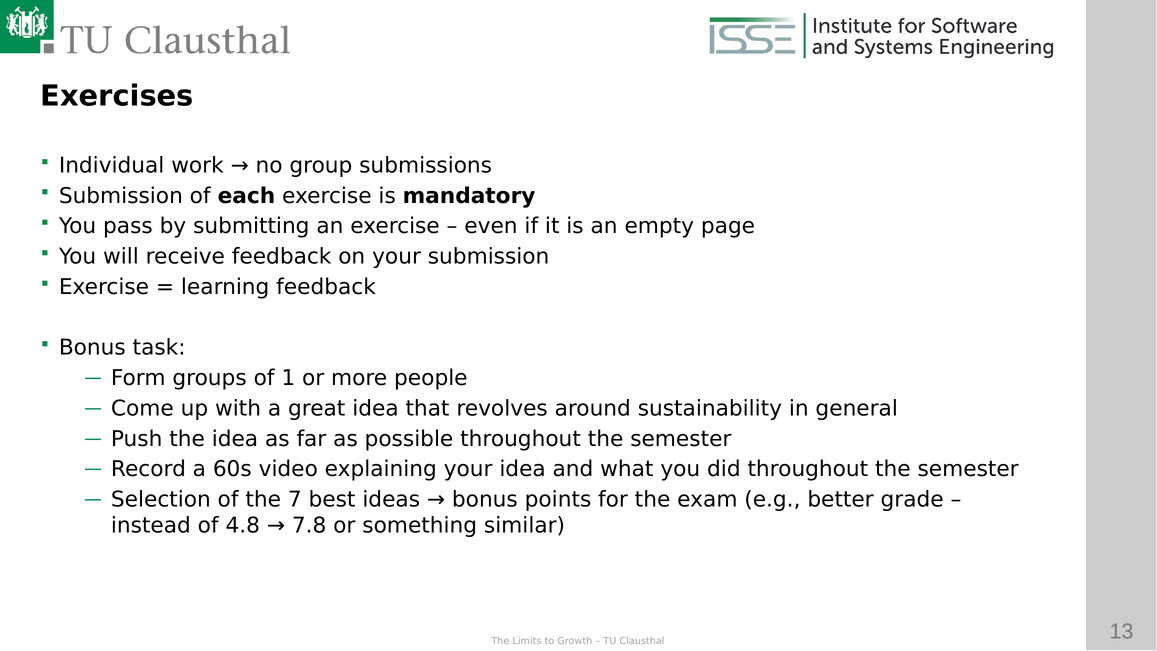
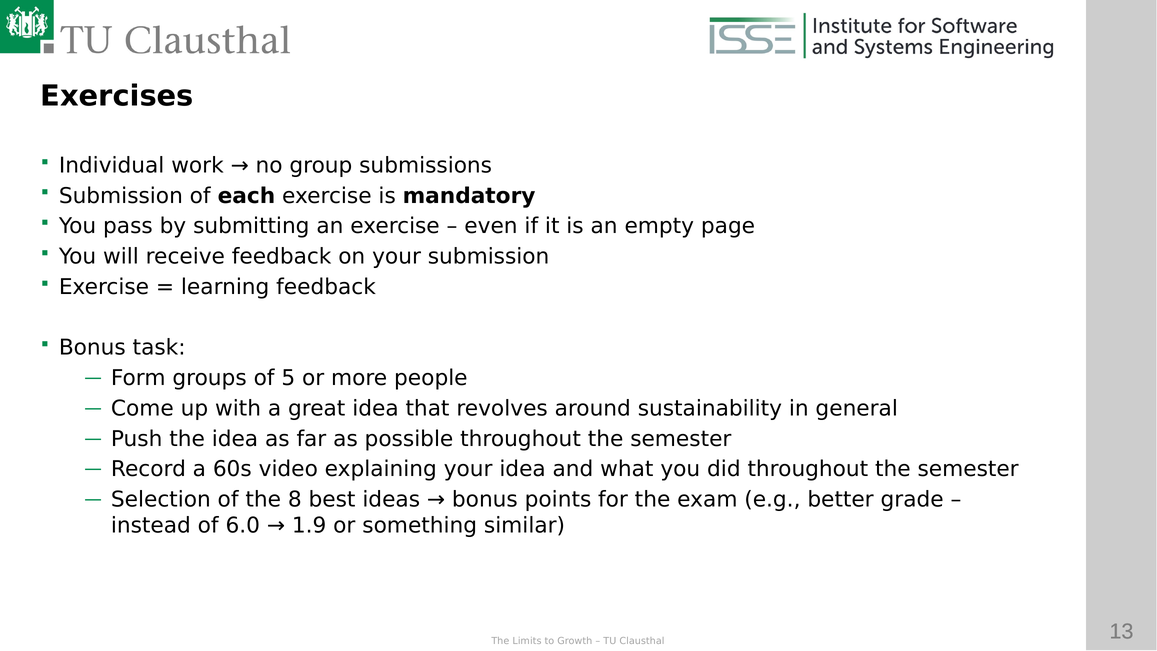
1: 1 -> 5
7: 7 -> 8
4.8: 4.8 -> 6.0
7.8: 7.8 -> 1.9
